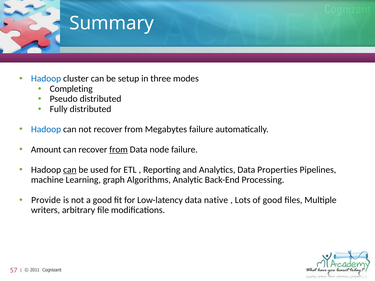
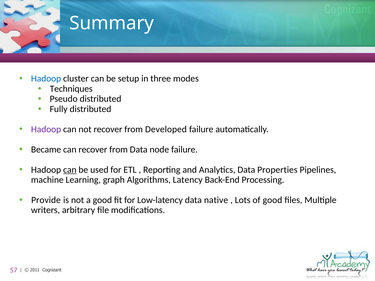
Completing: Completing -> Techniques
Hadoop at (46, 129) colour: blue -> purple
Megabytes: Megabytes -> Developed
Amount: Amount -> Became
from at (119, 150) underline: present -> none
Analytic: Analytic -> Latency
